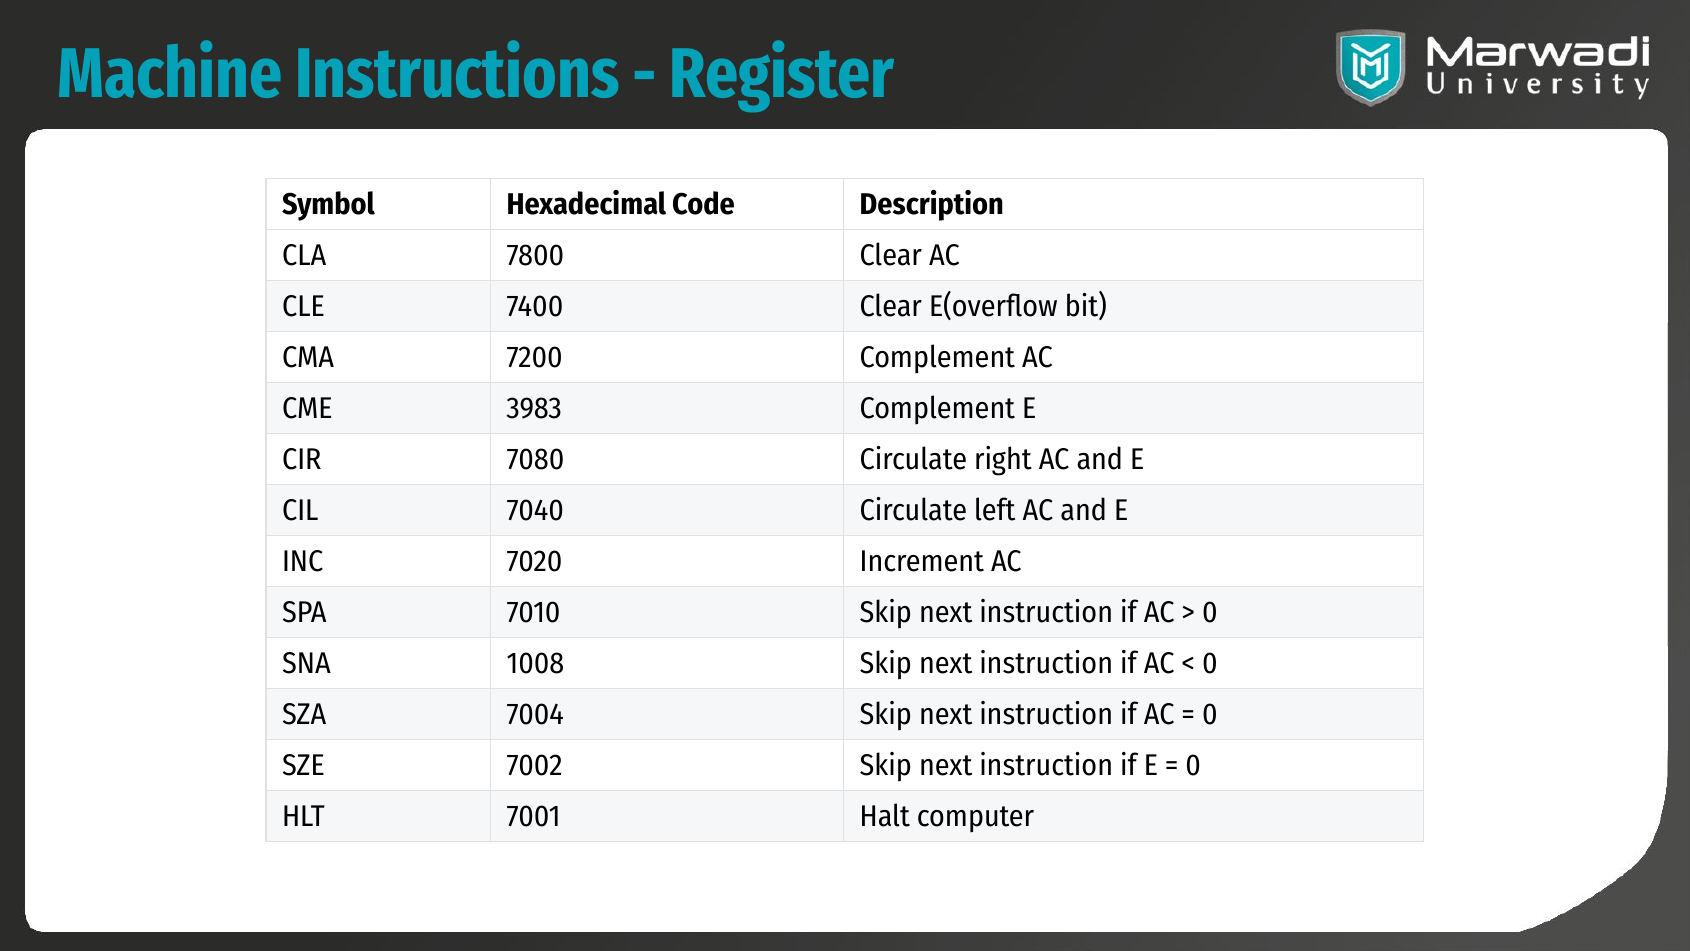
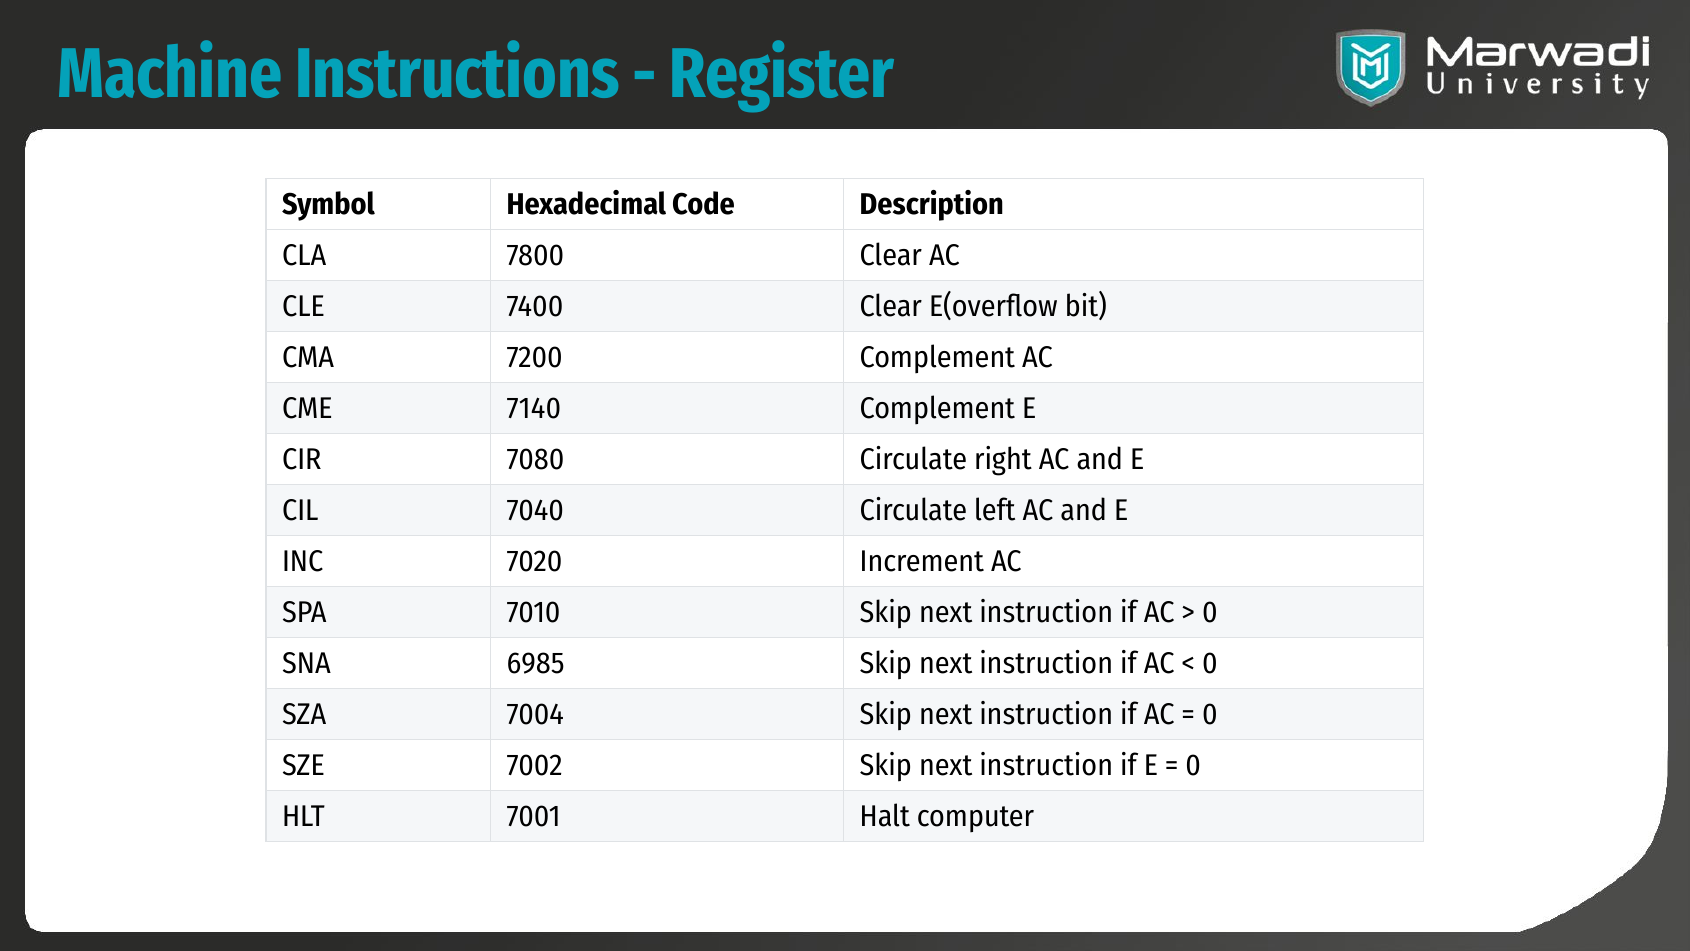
3983: 3983 -> 7140
1008: 1008 -> 6985
